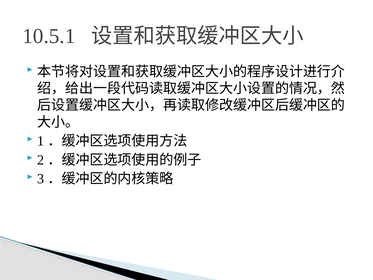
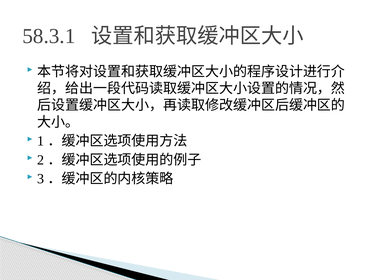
10.5.1: 10.5.1 -> 58.3.1
